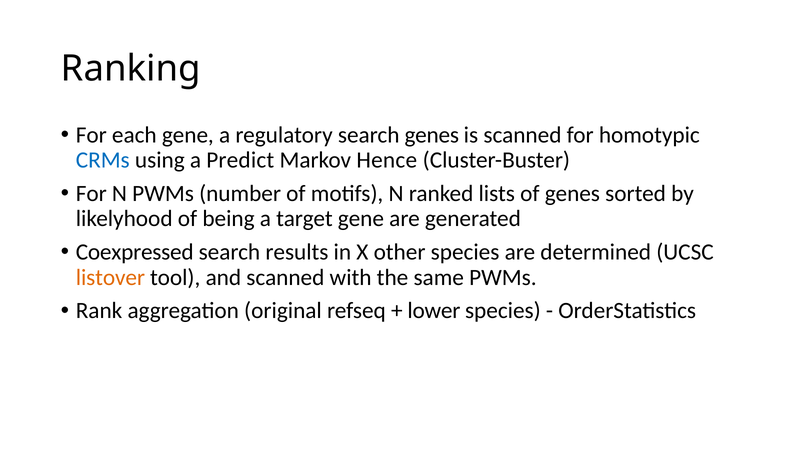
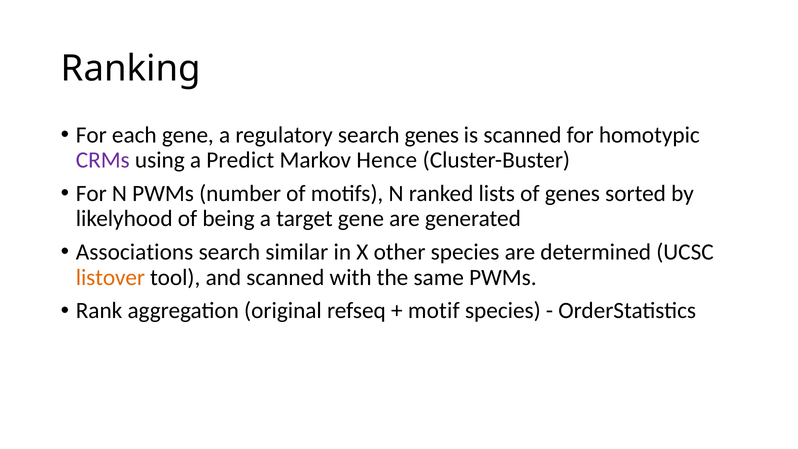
CRMs colour: blue -> purple
Coexpressed: Coexpressed -> Associations
results: results -> similar
lower: lower -> motif
